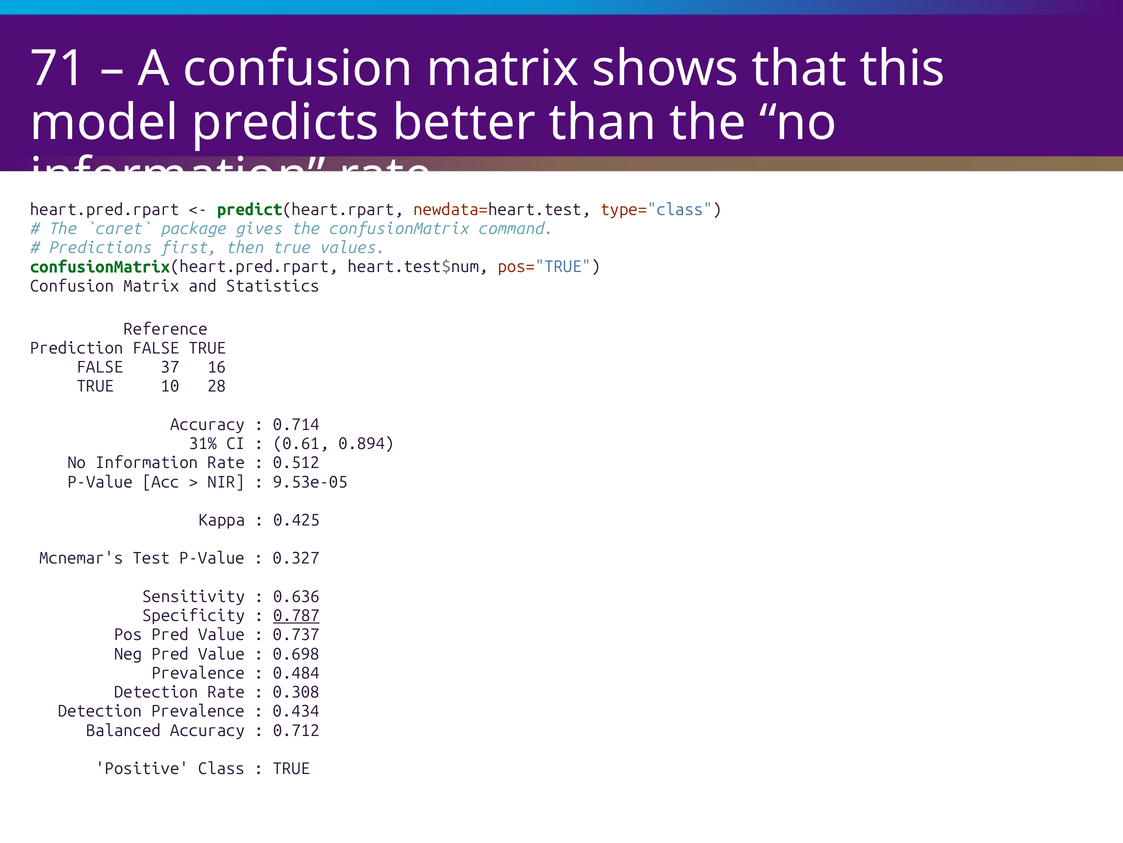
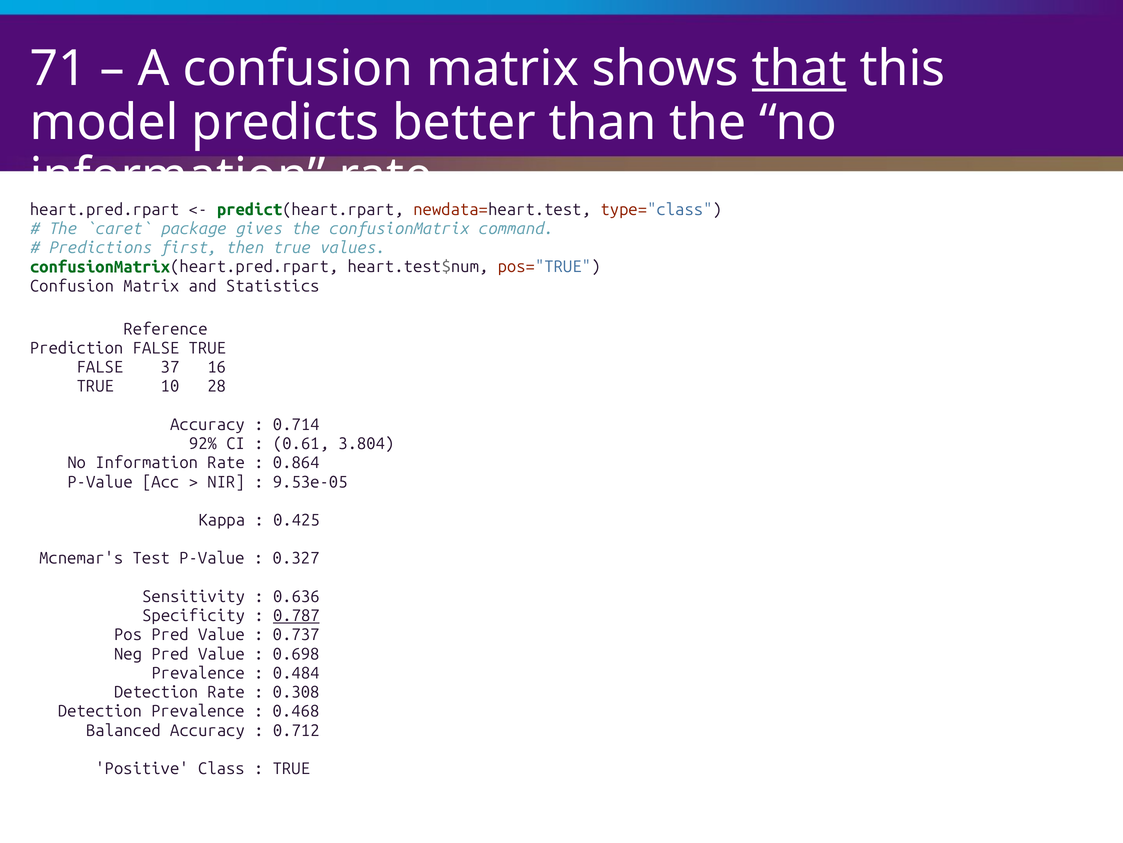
that underline: none -> present
31%: 31% -> 92%
0.894: 0.894 -> 3.804
0.512: 0.512 -> 0.864
0.434: 0.434 -> 0.468
